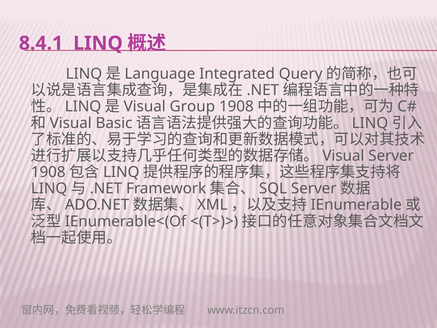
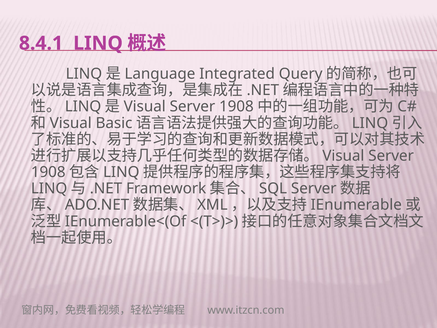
Group at (192, 107): Group -> Server
